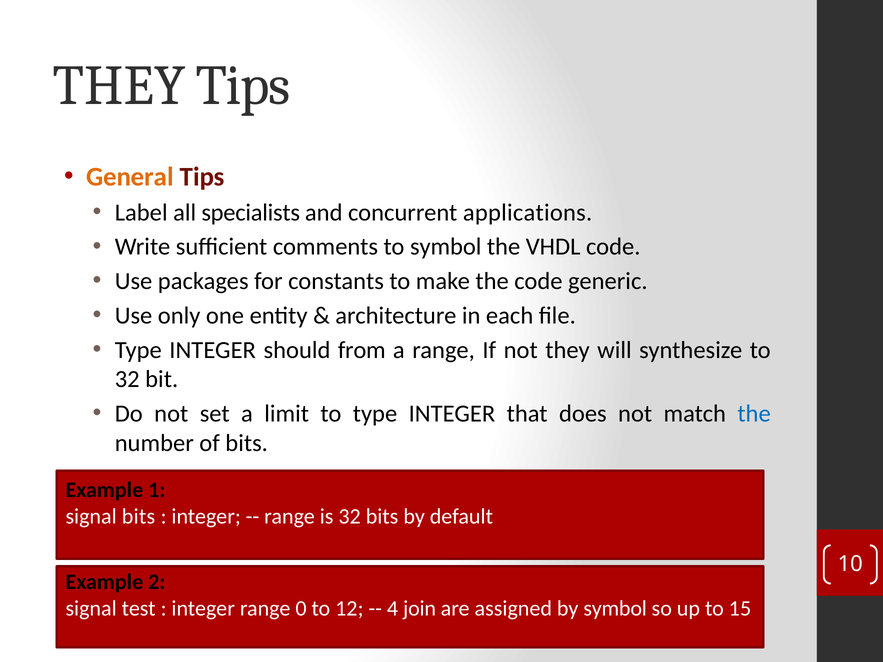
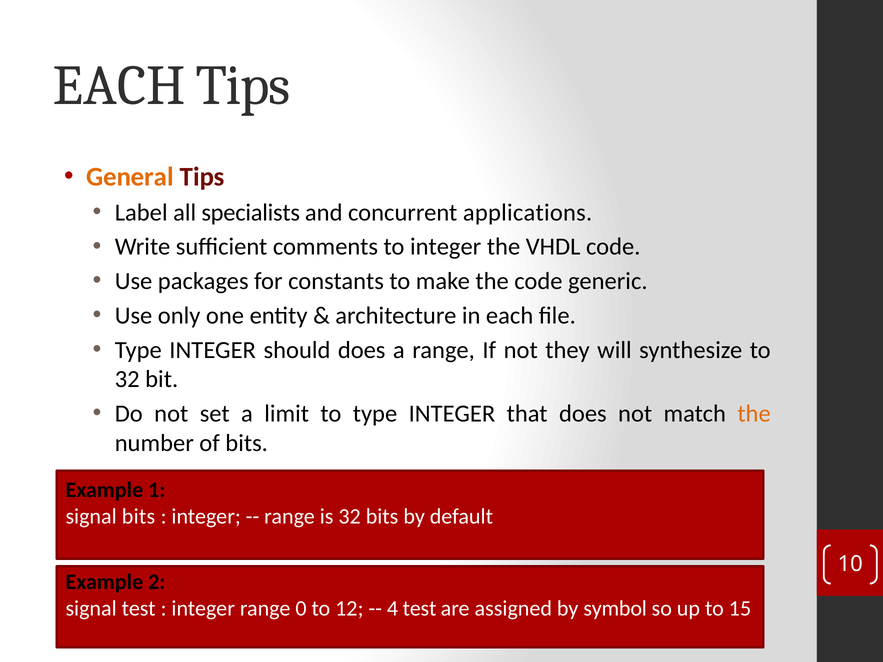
THEY at (119, 86): THEY -> EACH
to symbol: symbol -> integer
should from: from -> does
the at (754, 414) colour: blue -> orange
4 join: join -> test
